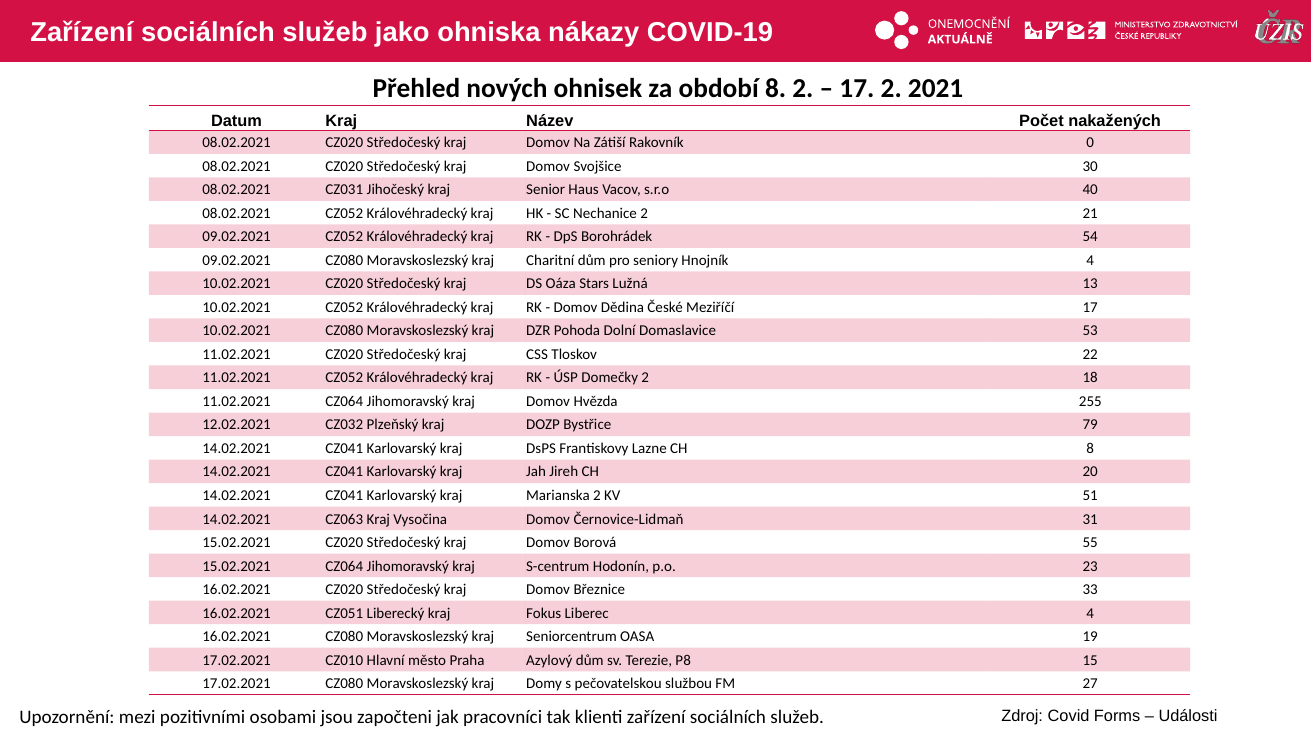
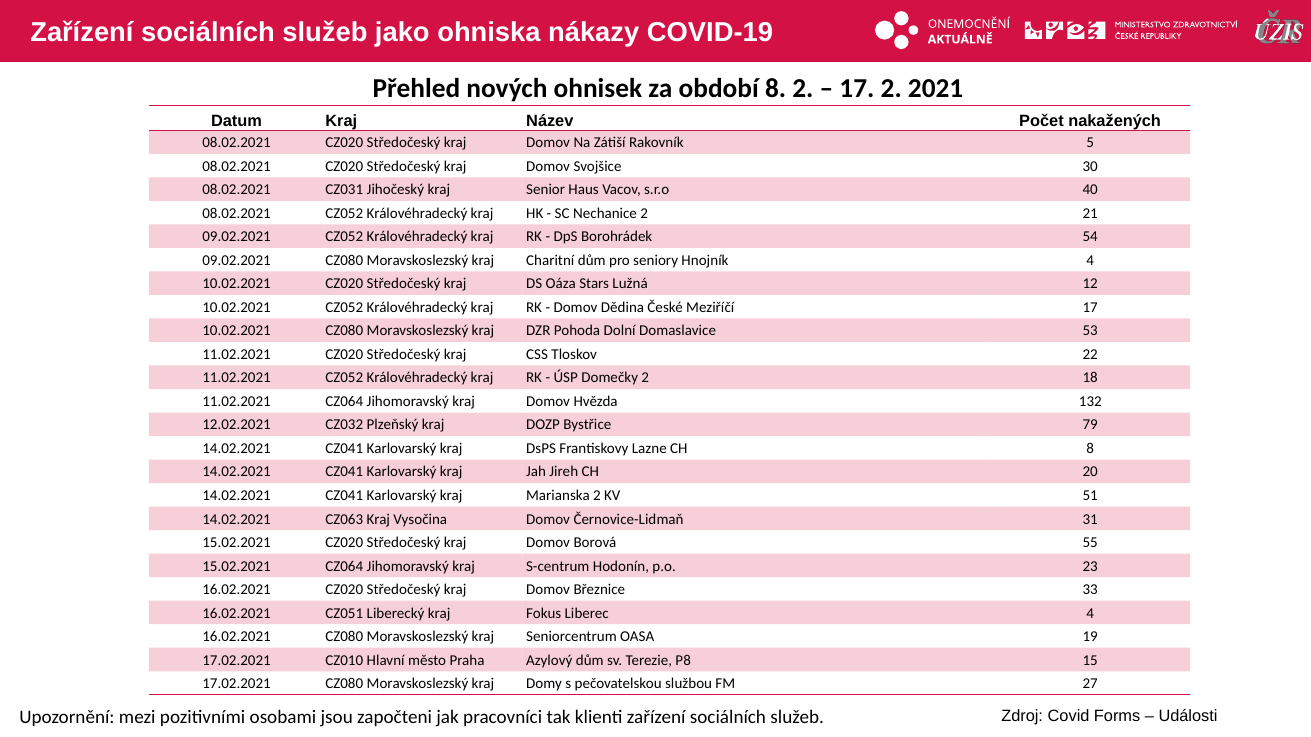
0: 0 -> 5
13: 13 -> 12
255: 255 -> 132
